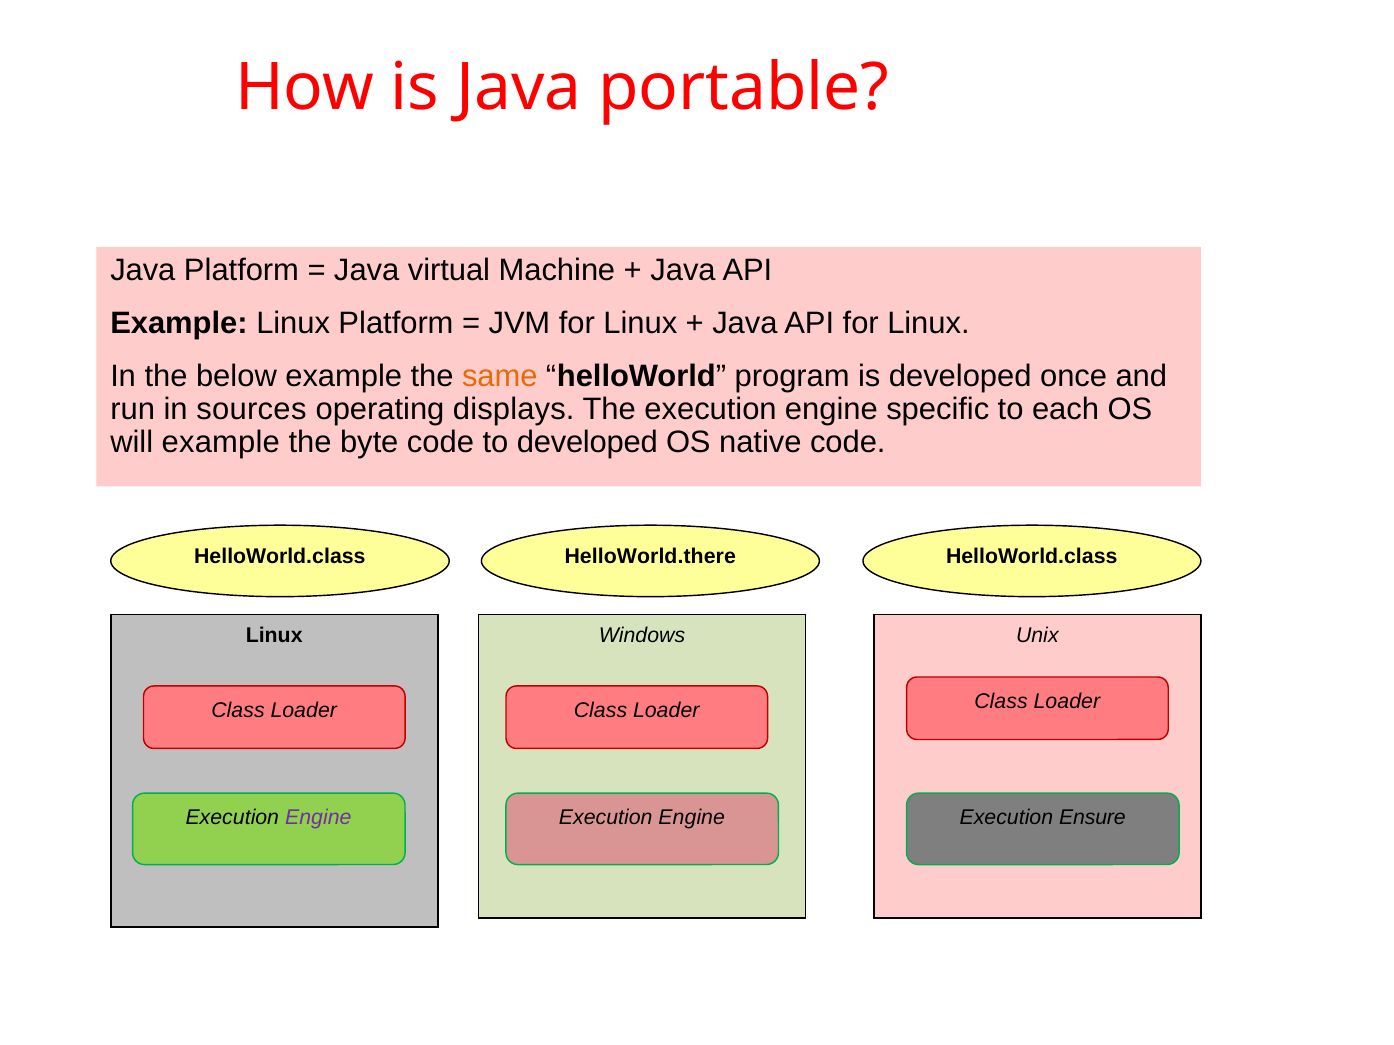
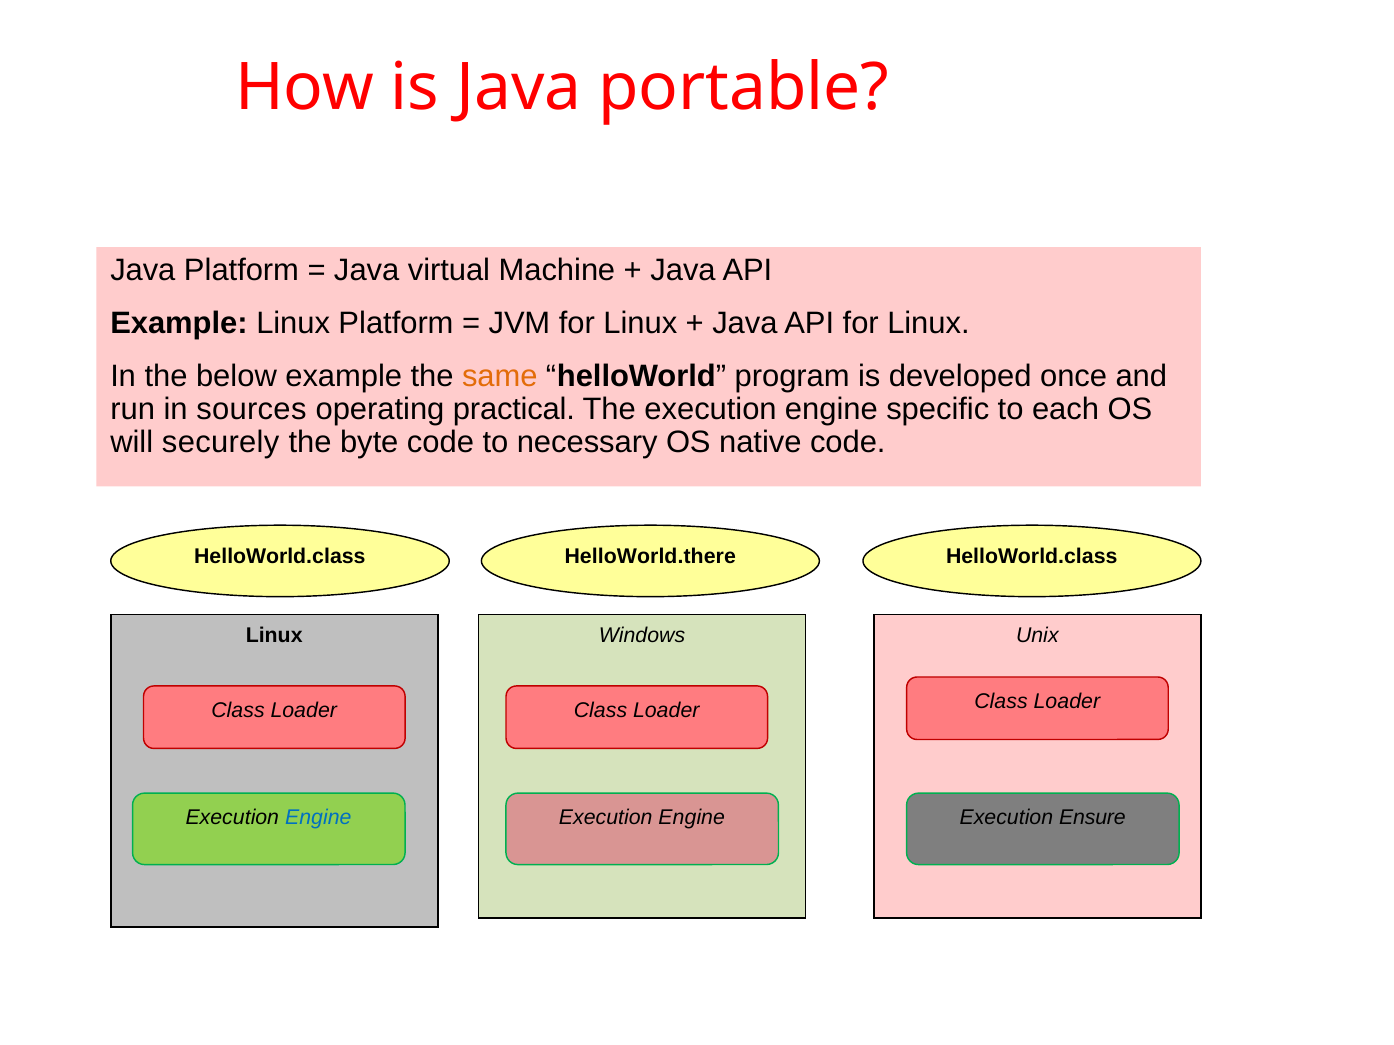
displays: displays -> practical
will example: example -> securely
to developed: developed -> necessary
Engine at (318, 818) colour: purple -> blue
